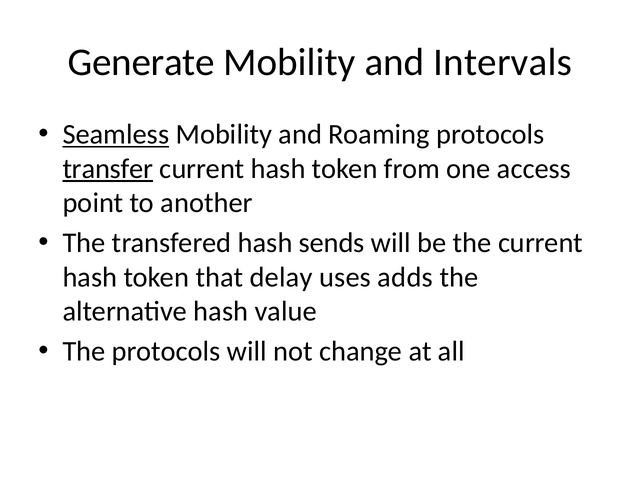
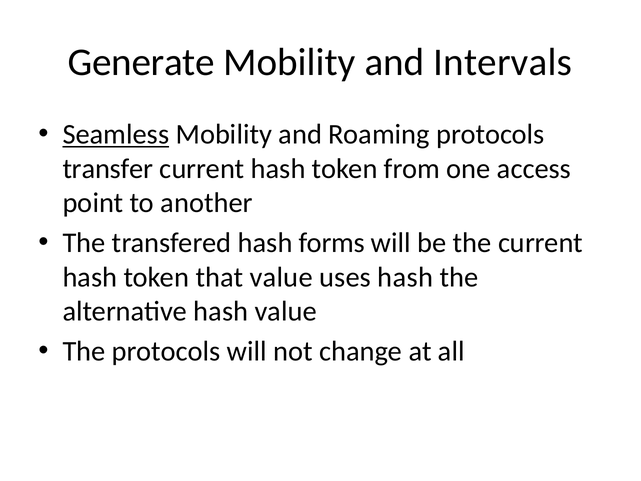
transfer underline: present -> none
sends: sends -> forms
that delay: delay -> value
uses adds: adds -> hash
